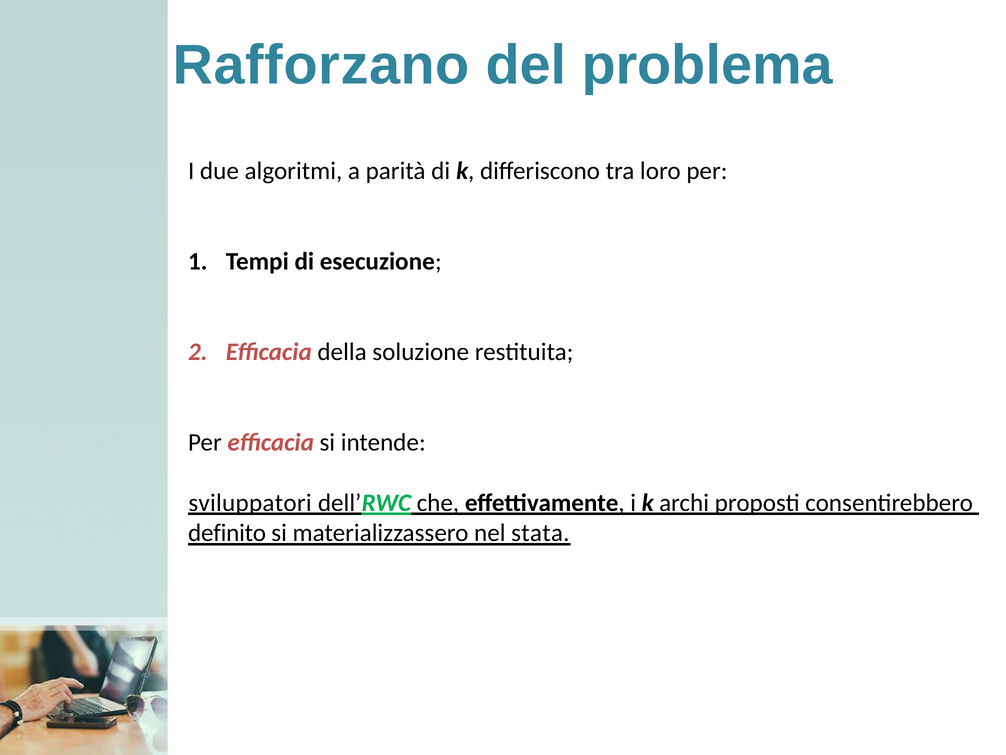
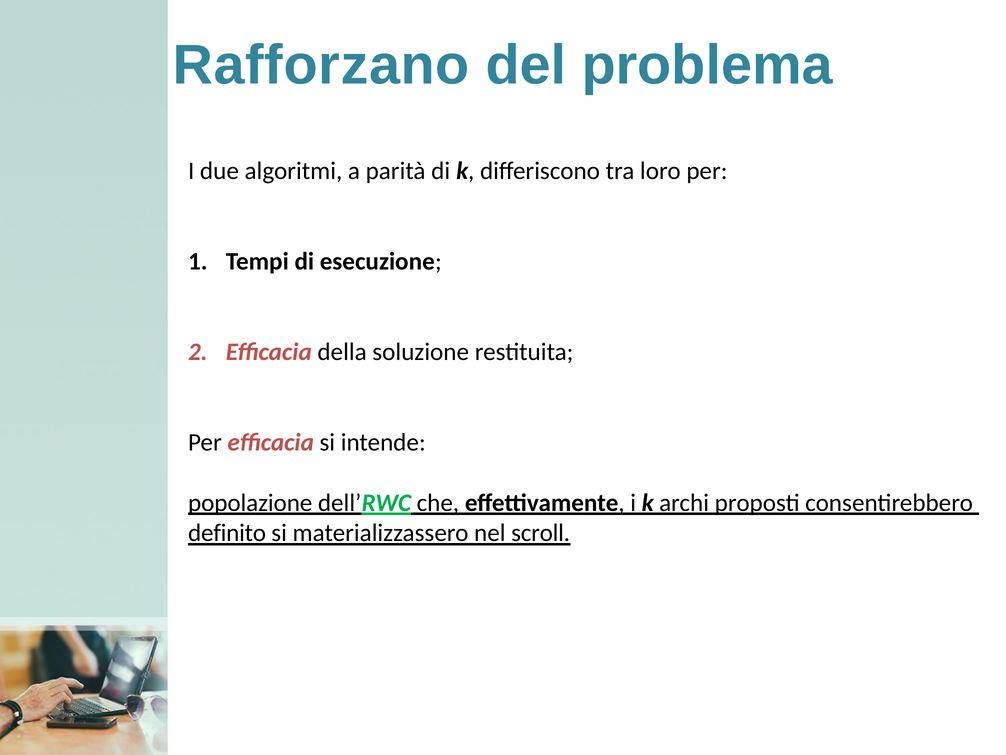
sviluppatori: sviluppatori -> popolazione
stata: stata -> scroll
